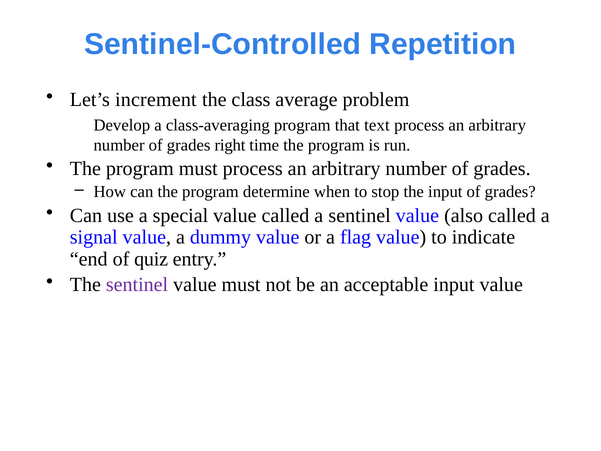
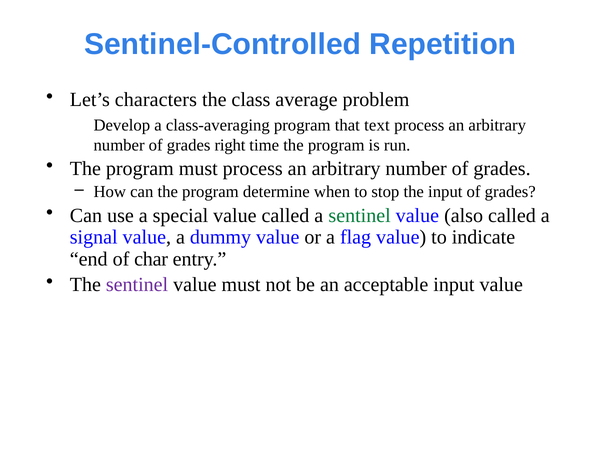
increment: increment -> characters
sentinel at (360, 216) colour: black -> green
quiz: quiz -> char
